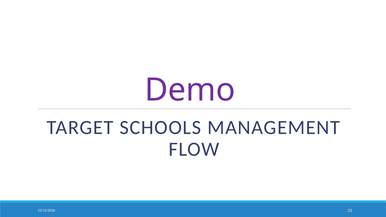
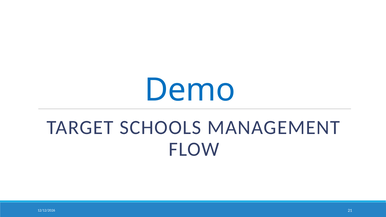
Demo colour: purple -> blue
